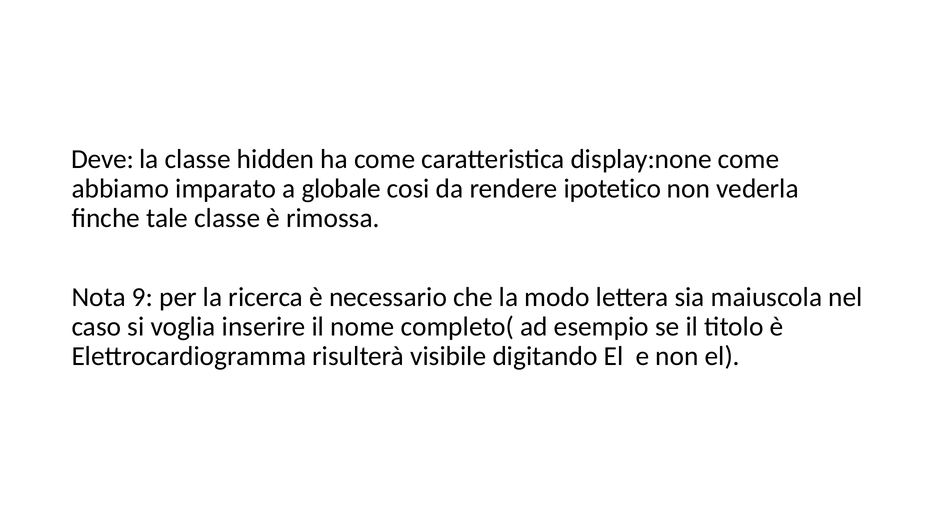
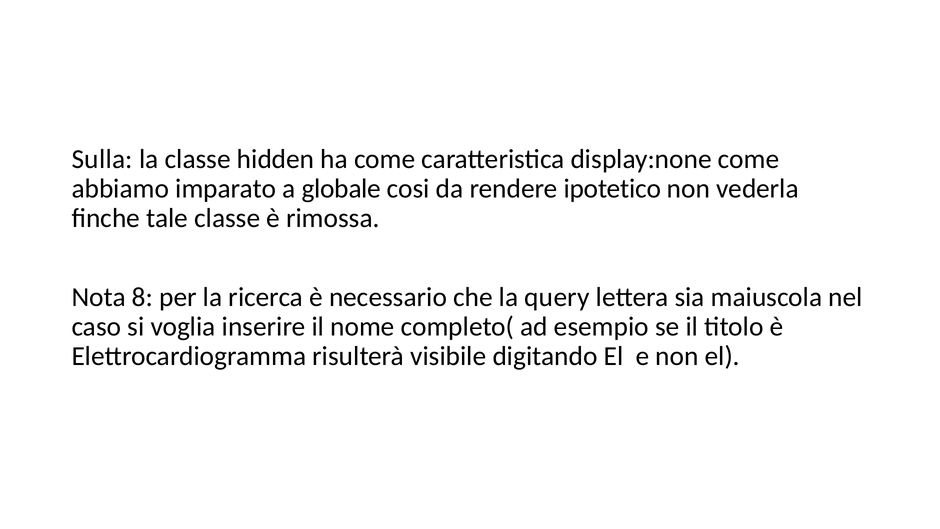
Deve: Deve -> Sulla
9: 9 -> 8
modo: modo -> query
